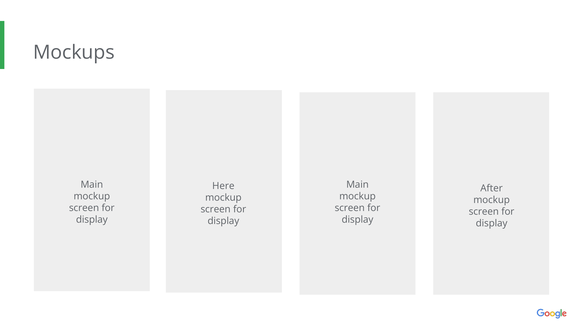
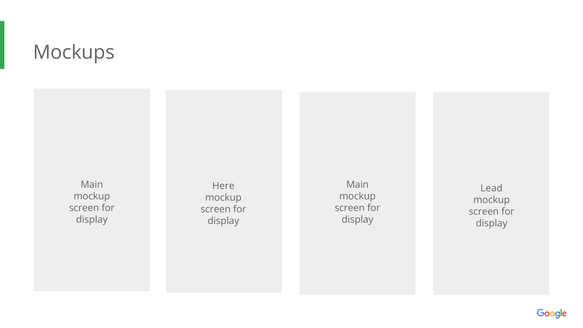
After: After -> Lead
